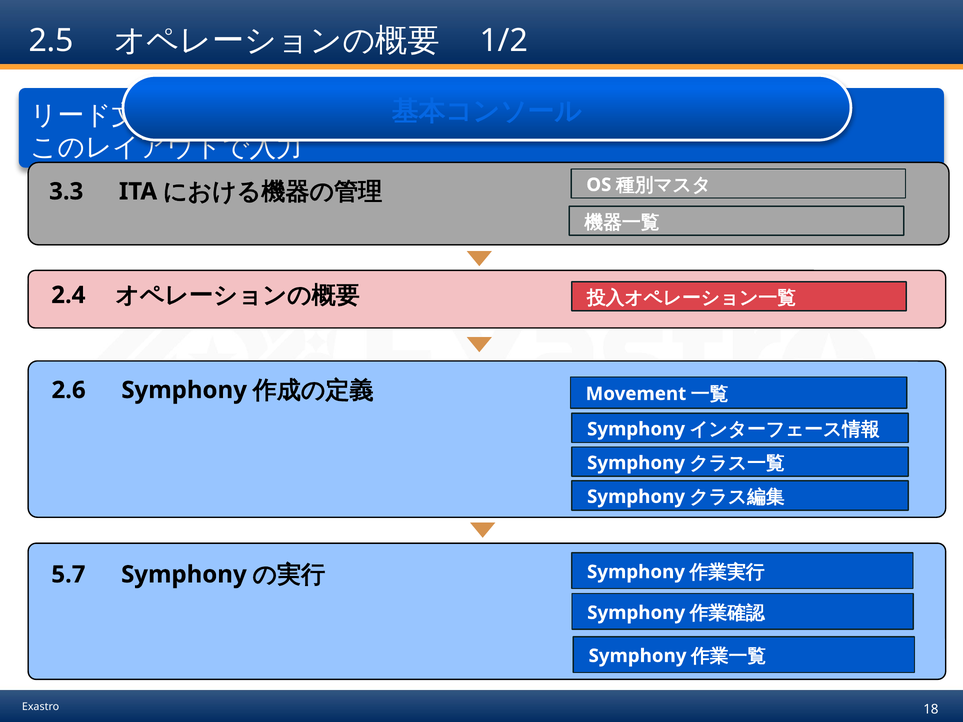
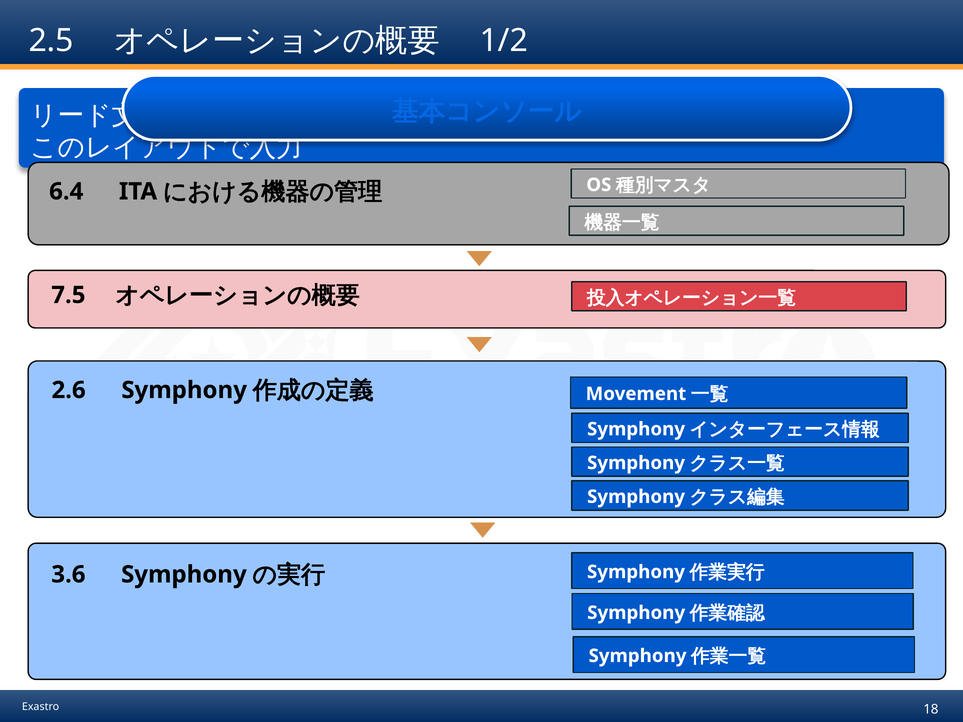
3.3: 3.3 -> 6.4
2.4: 2.4 -> 7.5
5.7: 5.7 -> 3.6
